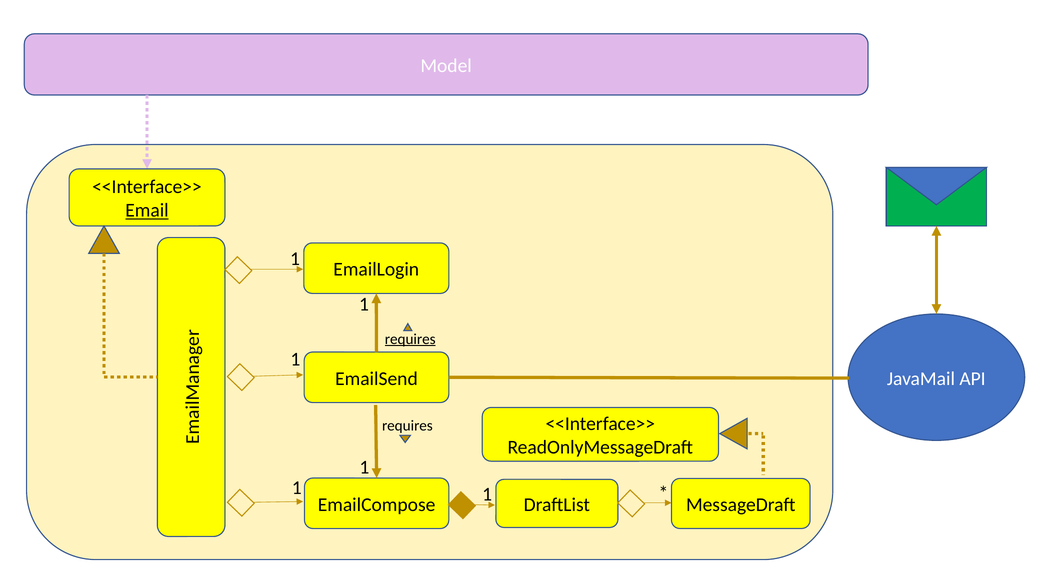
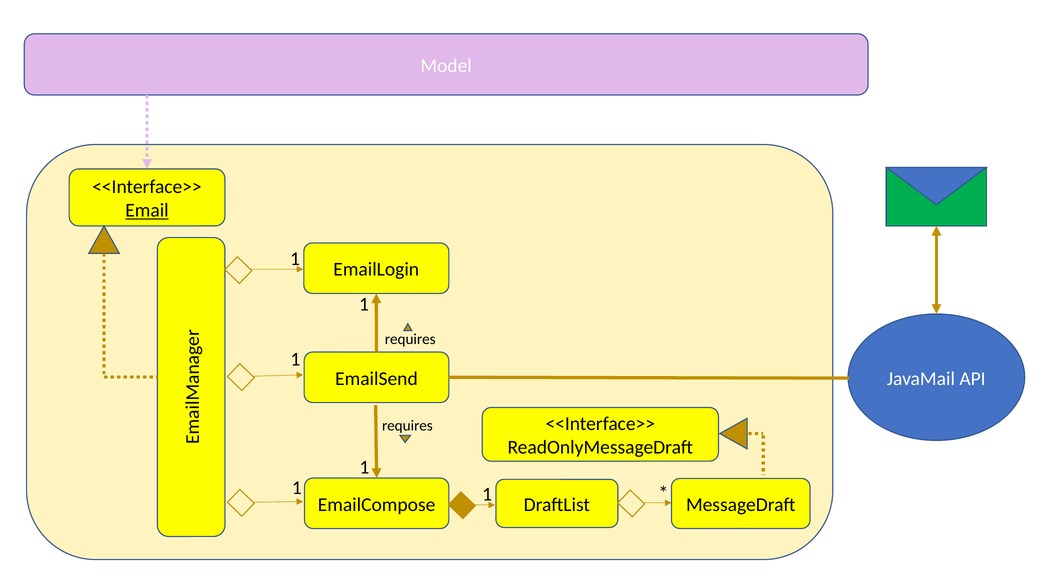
requires at (410, 339) underline: present -> none
